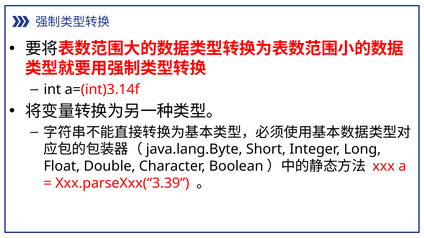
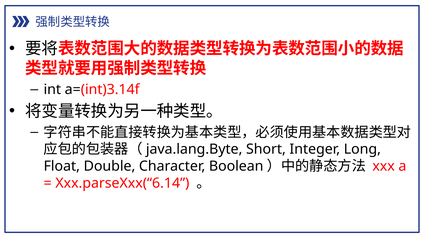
Xxx.parseXxx(“3.39: Xxx.parseXxx(“3.39 -> Xxx.parseXxx(“6.14
